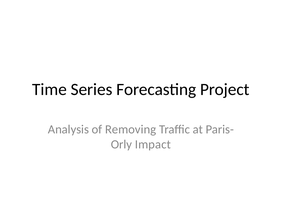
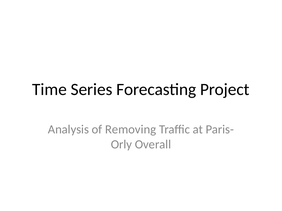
Impact: Impact -> Overall
